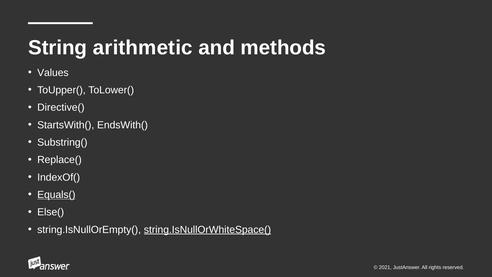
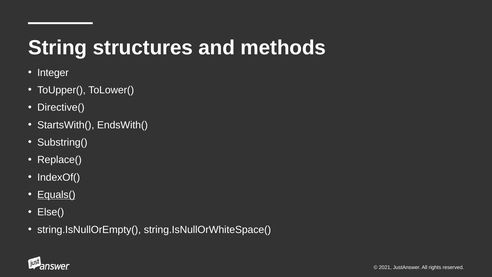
arithmetic: arithmetic -> structures
Values: Values -> Integer
string.IsNullOrWhiteSpace( underline: present -> none
